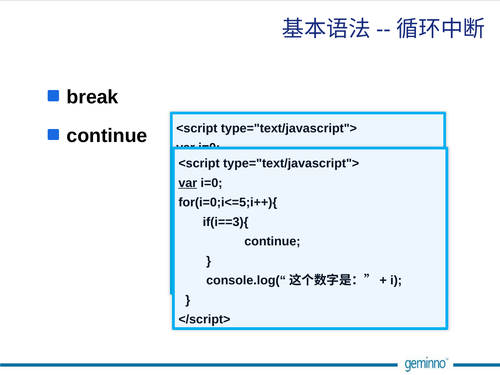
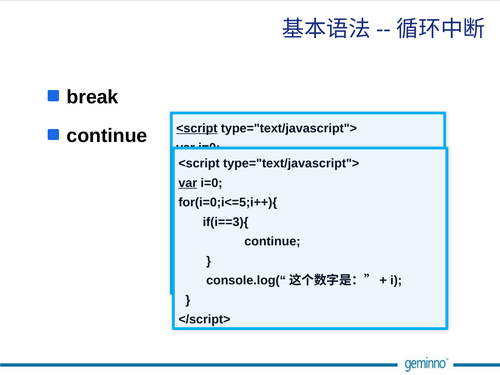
<script at (197, 128) underline: none -> present
